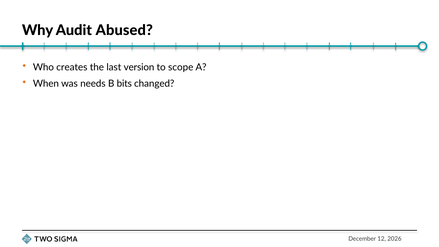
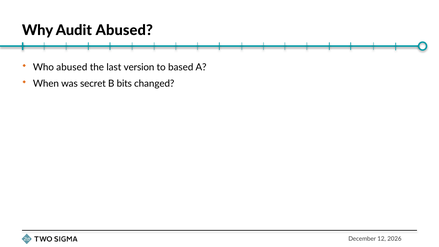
Who creates: creates -> abused
scope: scope -> based
needs: needs -> secret
